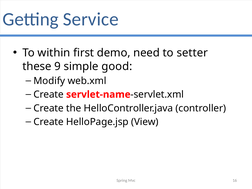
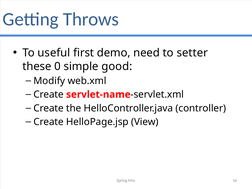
Service: Service -> Throws
within: within -> useful
9: 9 -> 0
